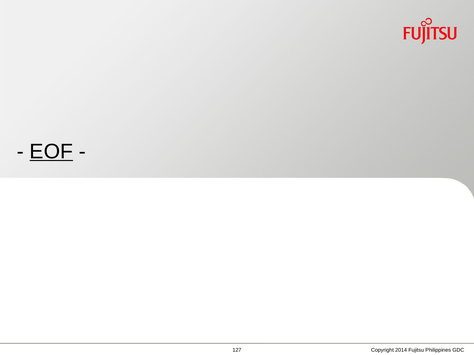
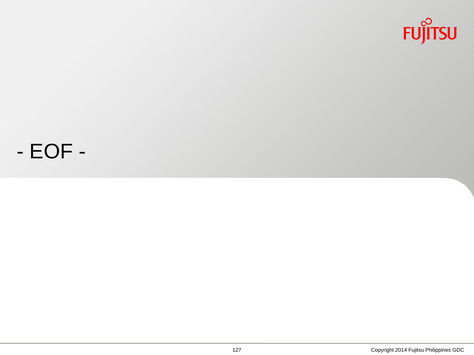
EOF underline: present -> none
